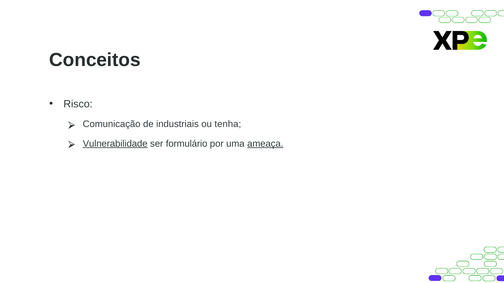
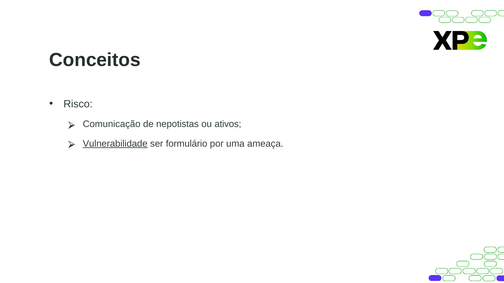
industriais: industriais -> nepotistas
tenha: tenha -> ativos
ameaça underline: present -> none
